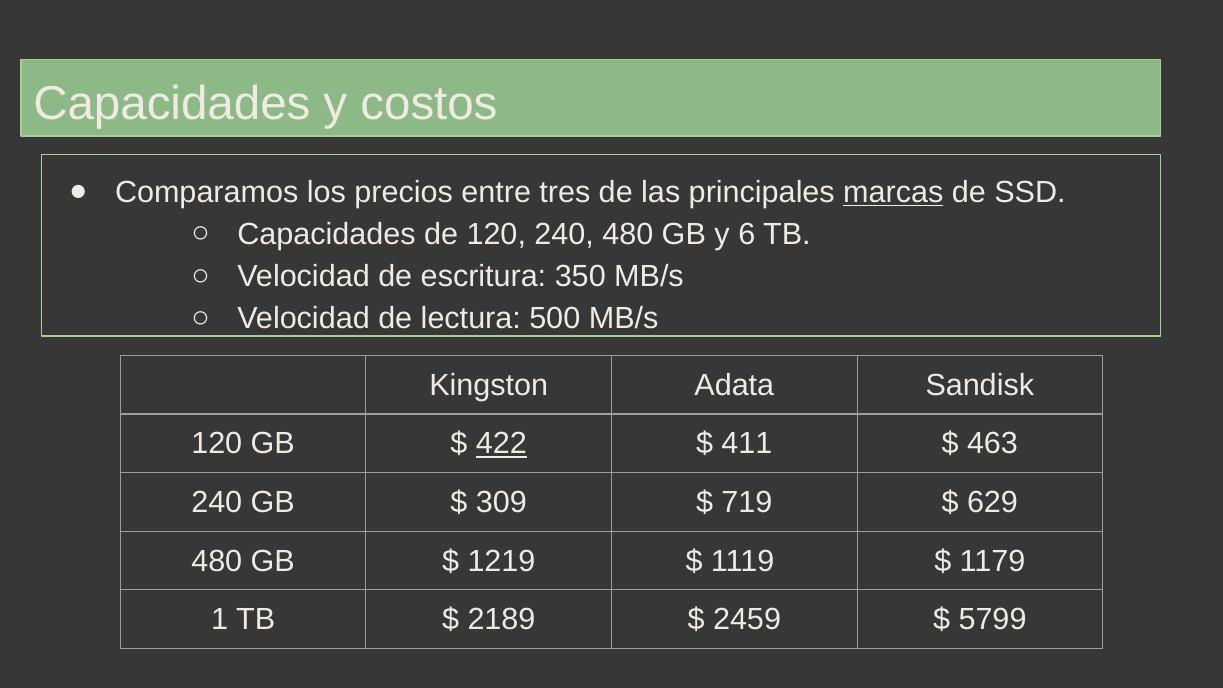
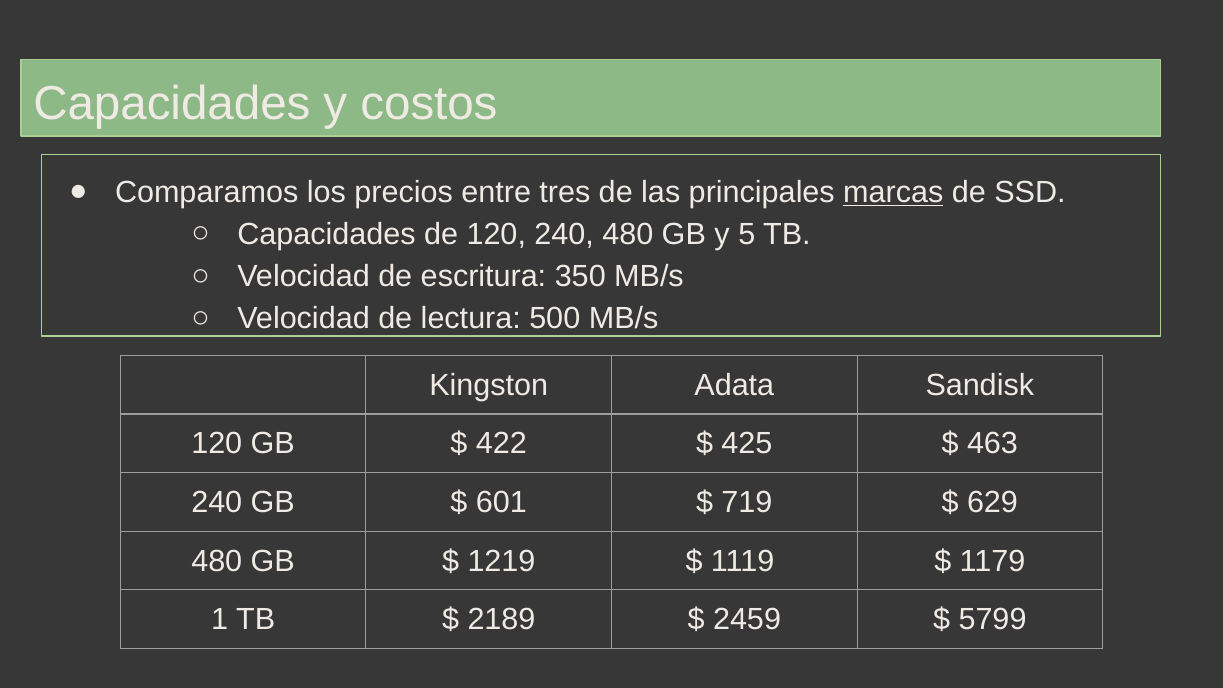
6: 6 -> 5
422 underline: present -> none
411: 411 -> 425
309: 309 -> 601
